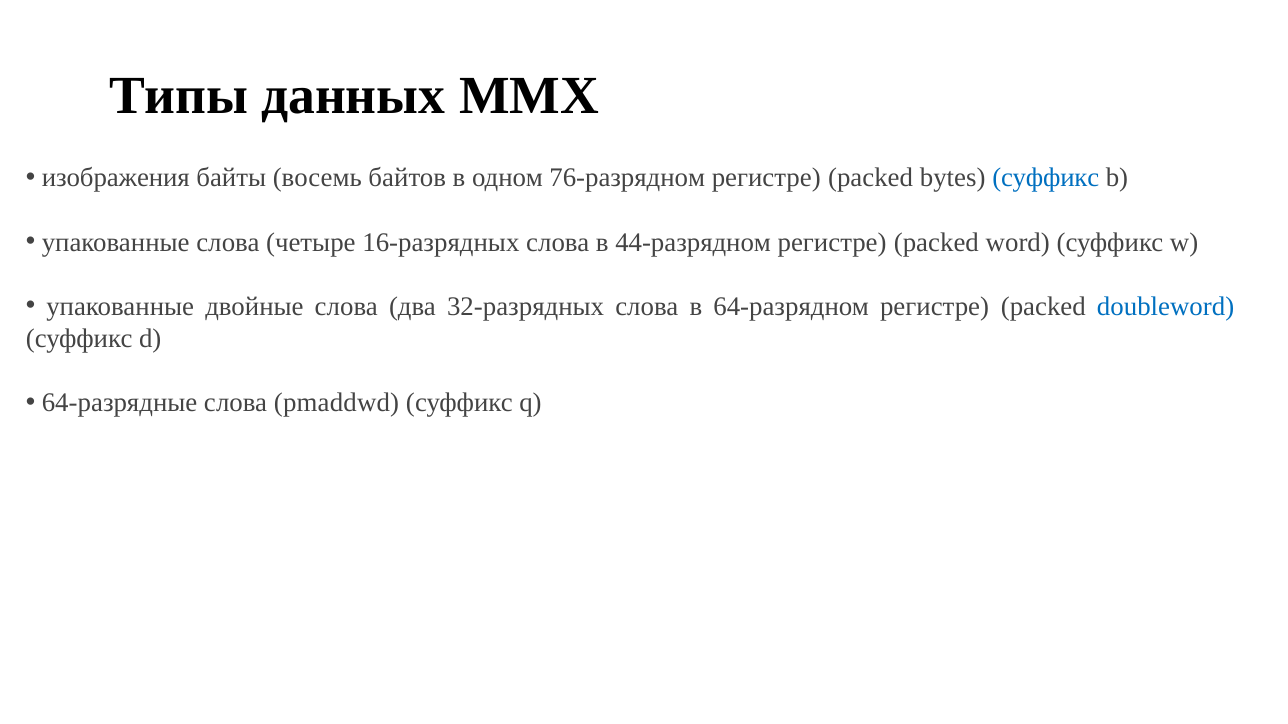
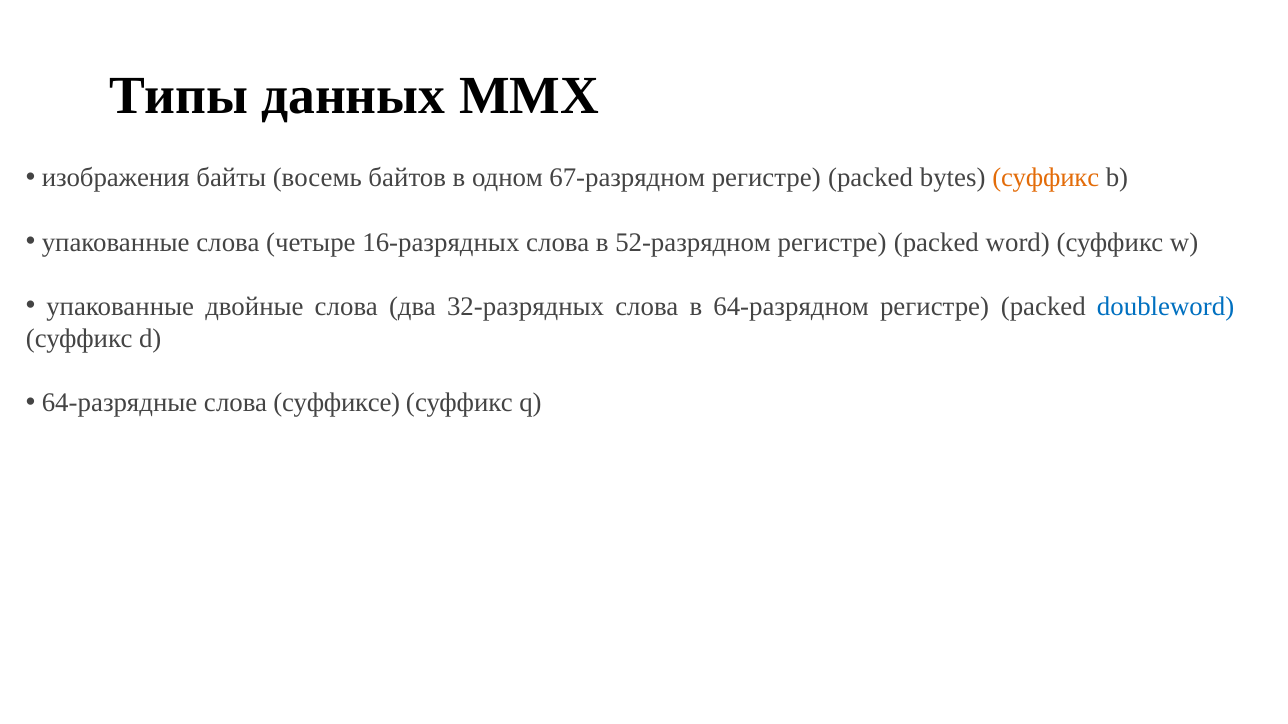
76-разрядном: 76-разрядном -> 67-разрядном
суффикс at (1046, 178) colour: blue -> orange
44-разрядном: 44-разрядном -> 52-разрядном
pmaddwd: pmaddwd -> суффиксе
